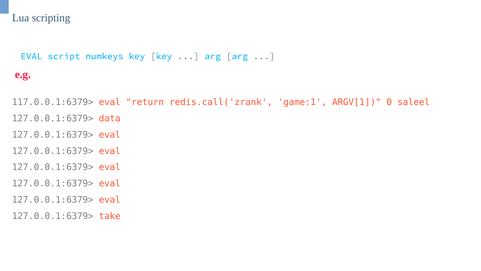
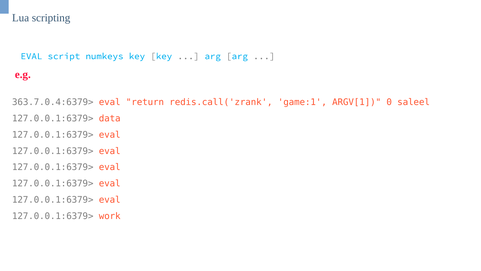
117.0.0.1:6379>: 117.0.0.1:6379> -> 363.7.0.4:6379>
take: take -> work
